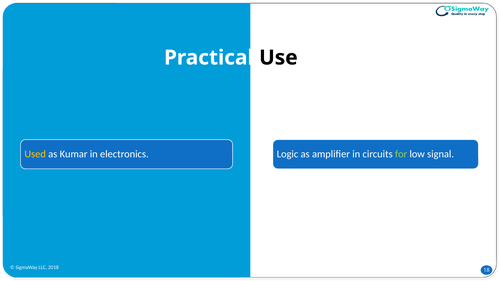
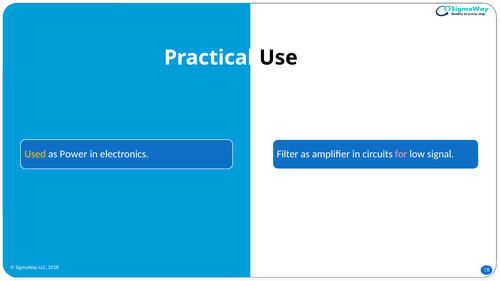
Kumar: Kumar -> Power
Logic: Logic -> Filter
for colour: light green -> pink
